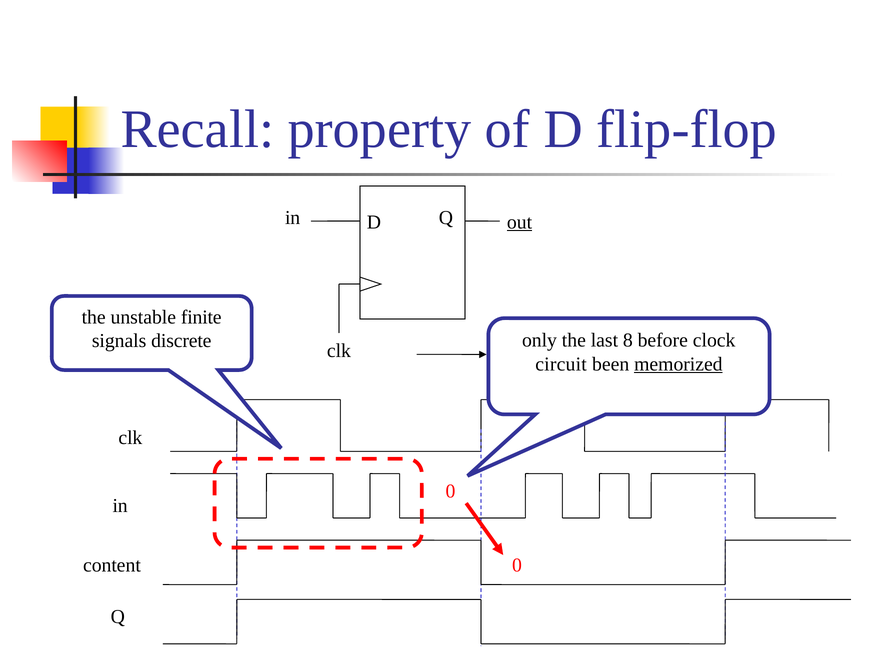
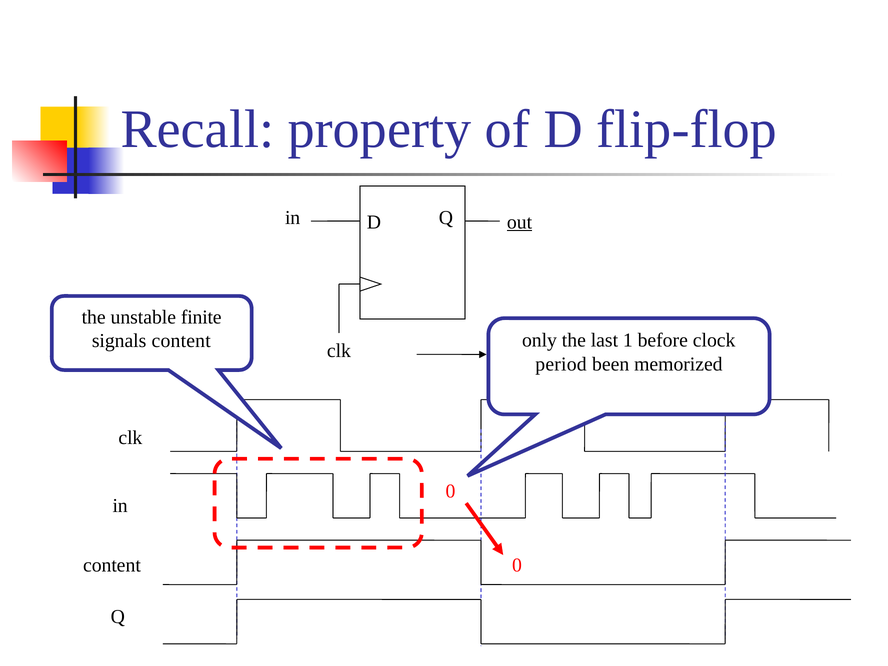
8: 8 -> 1
signals discrete: discrete -> content
circuit: circuit -> period
memorized underline: present -> none
